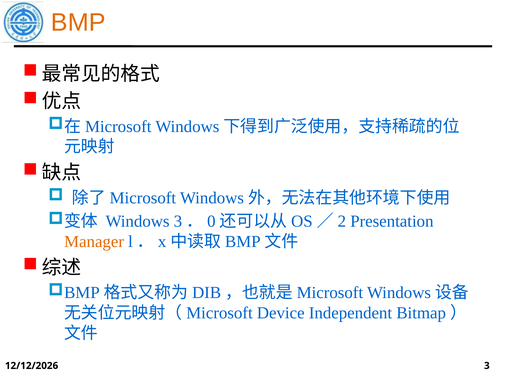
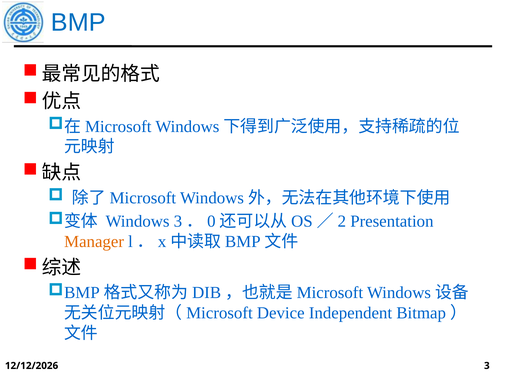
BMP colour: orange -> blue
